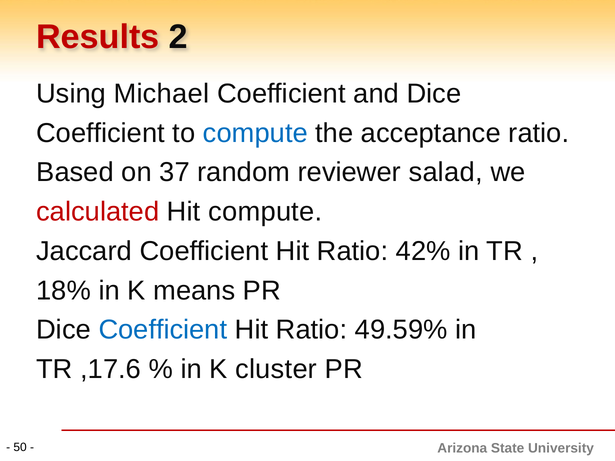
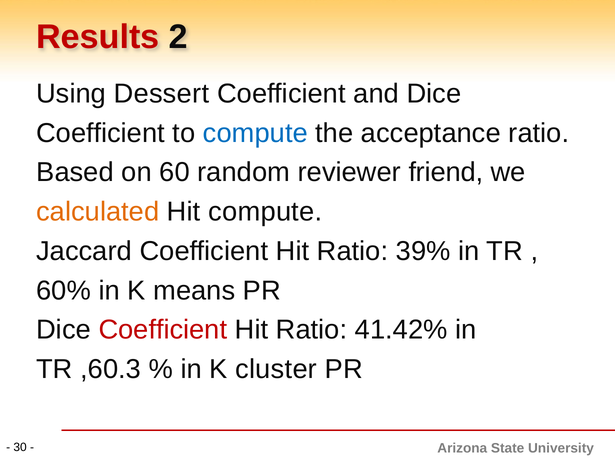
Michael: Michael -> Dessert
37: 37 -> 60
salad: salad -> friend
calculated colour: red -> orange
42%: 42% -> 39%
18%: 18% -> 60%
Coefficient at (163, 330) colour: blue -> red
49.59%: 49.59% -> 41.42%
,17.6: ,17.6 -> ,60.3
50: 50 -> 30
